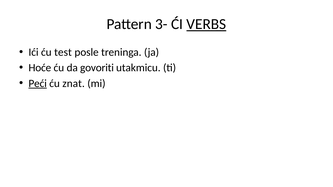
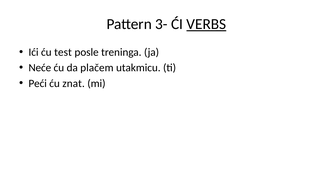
Hoće: Hoće -> Neće
govoriti: govoriti -> plačem
Peći underline: present -> none
